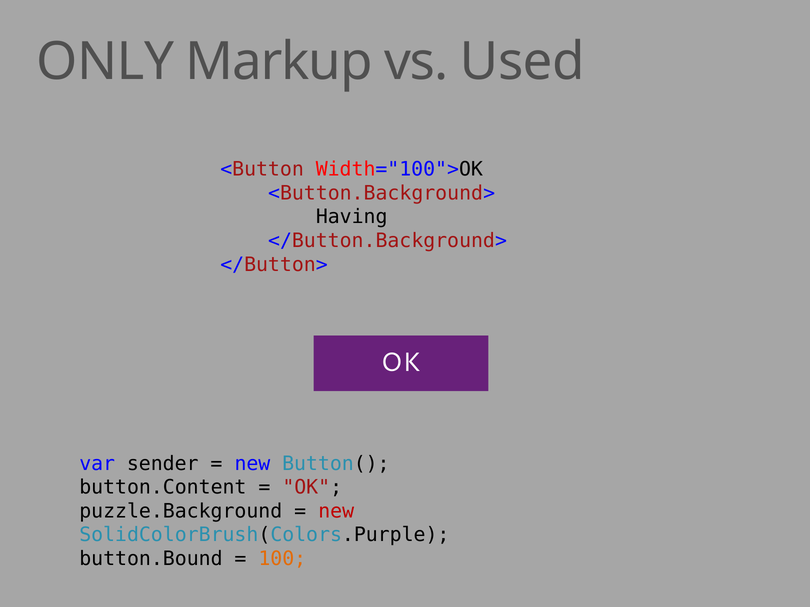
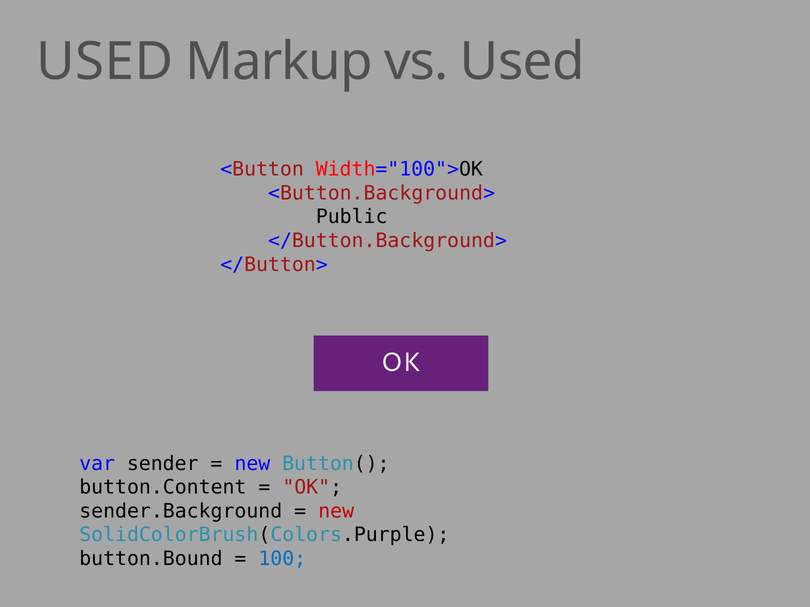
ONLY at (105, 62): ONLY -> USED
Having: Having -> Public
puzzle.Background: puzzle.Background -> sender.Background
100 colour: orange -> blue
